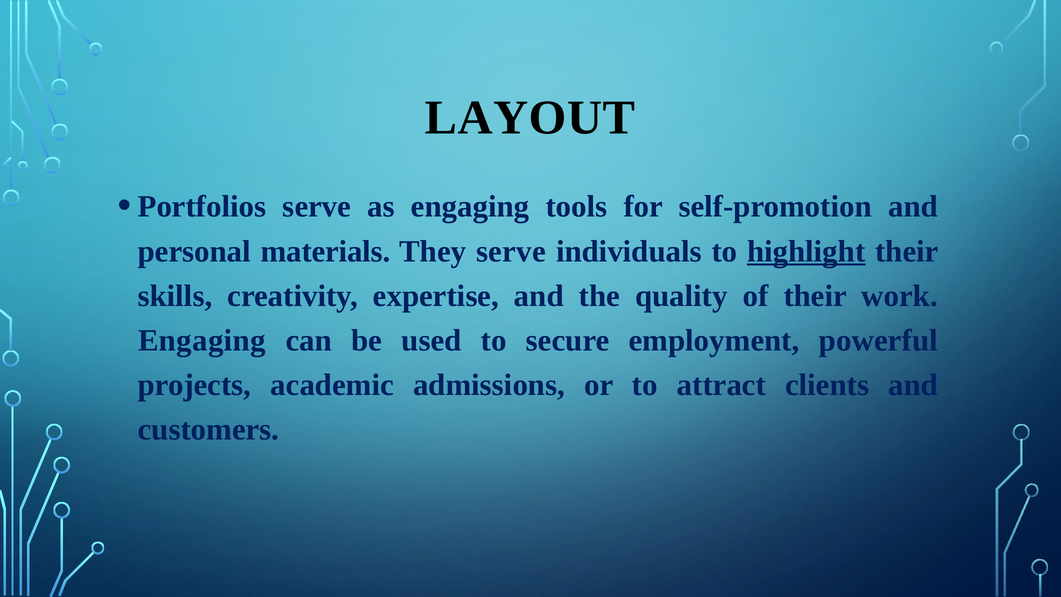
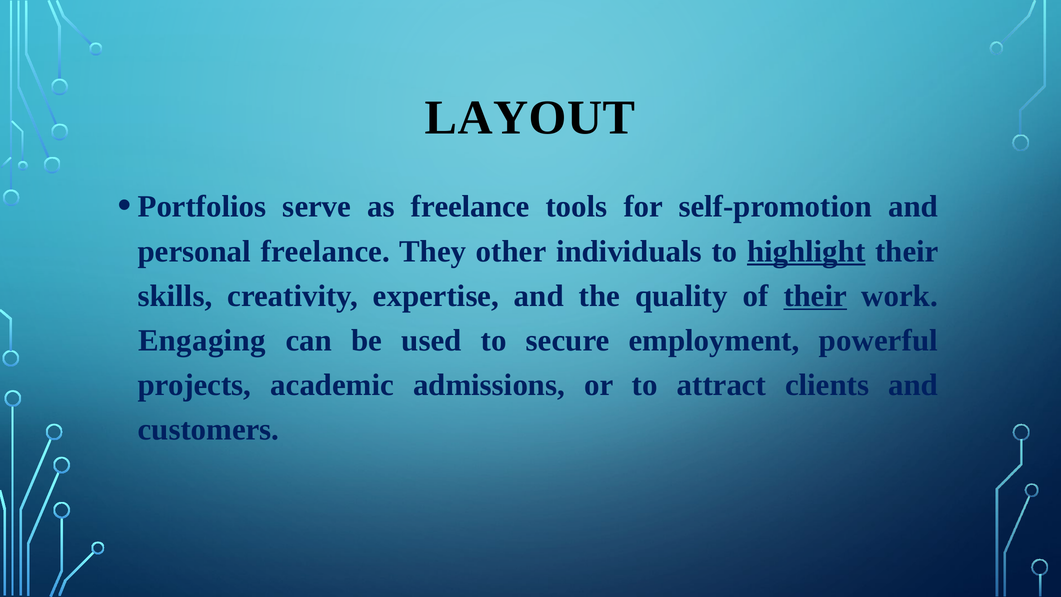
as engaging: engaging -> freelance
personal materials: materials -> freelance
They serve: serve -> other
their at (815, 296) underline: none -> present
